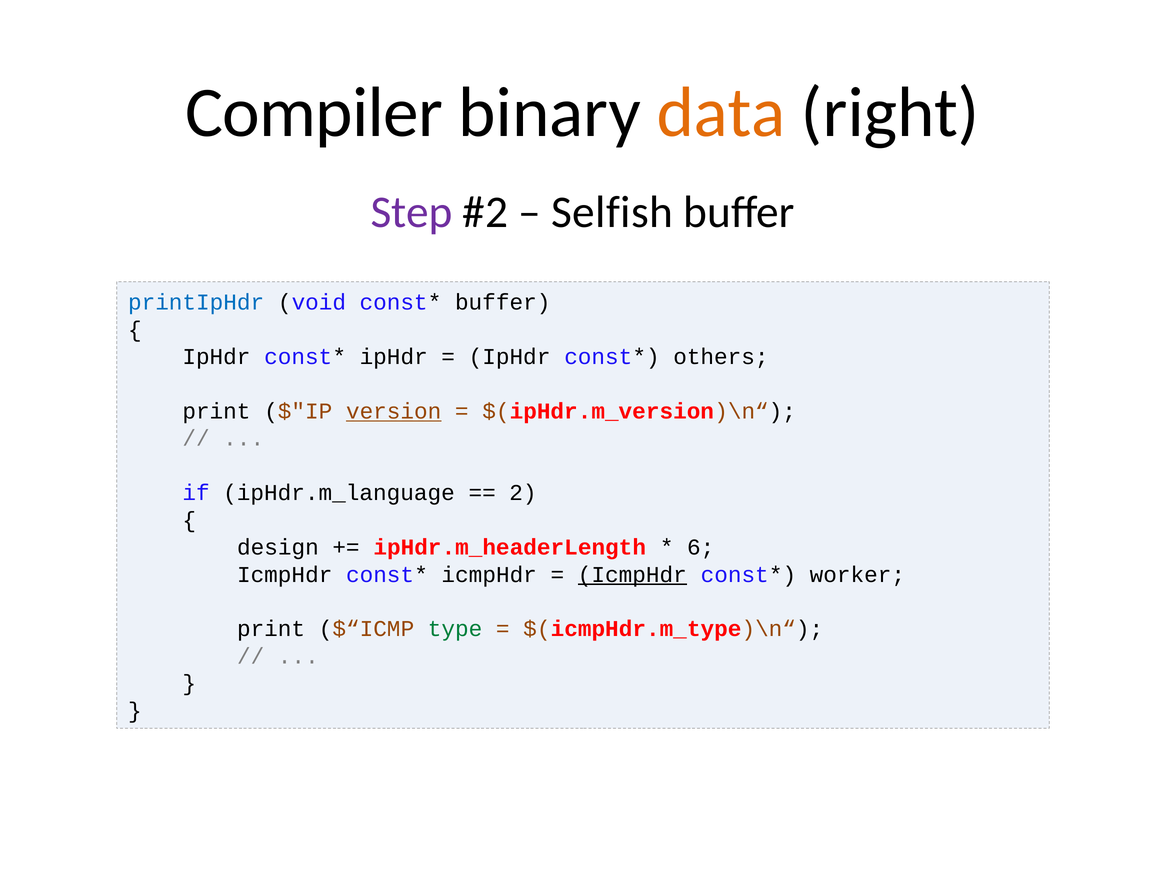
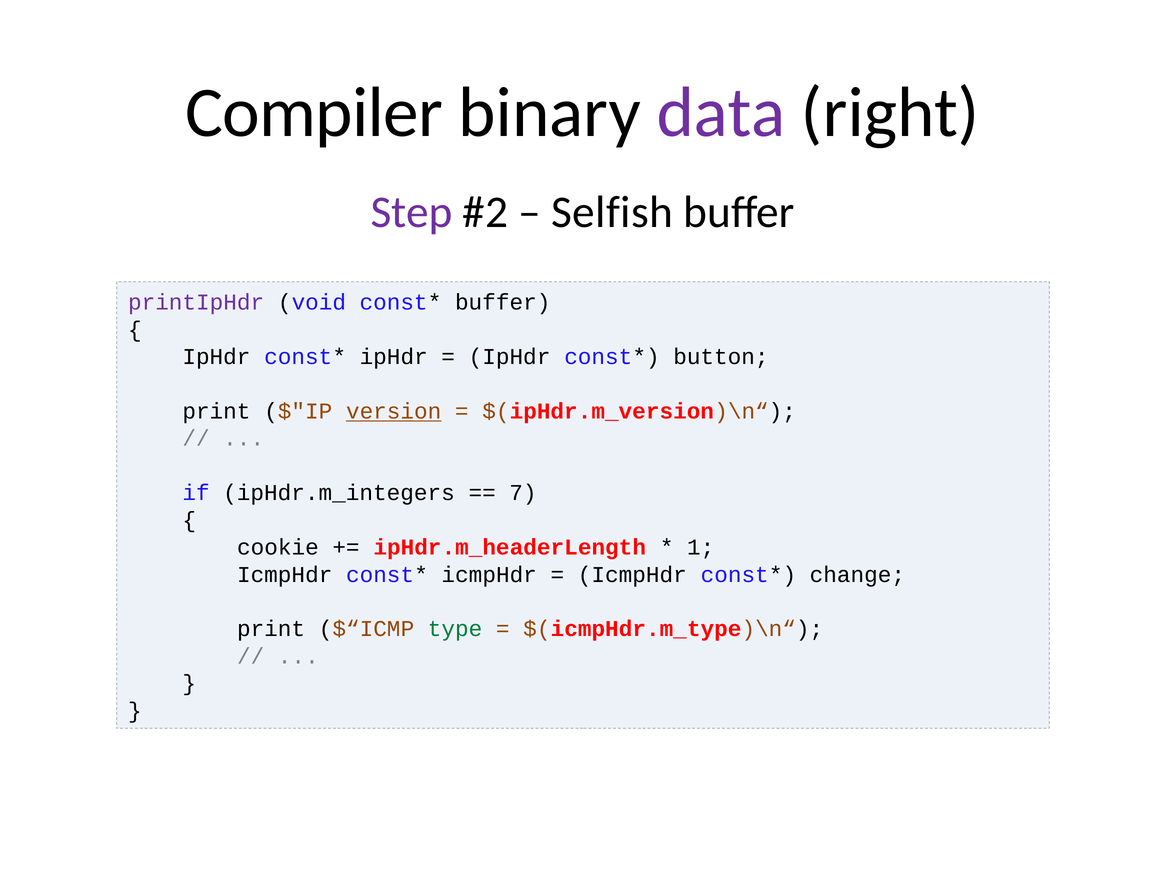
data colour: orange -> purple
printIpHdr colour: blue -> purple
others: others -> button
ipHdr.m_language: ipHdr.m_language -> ipHdr.m_integers
2: 2 -> 7
design: design -> cookie
6: 6 -> 1
IcmpHdr at (632, 575) underline: present -> none
worker: worker -> change
